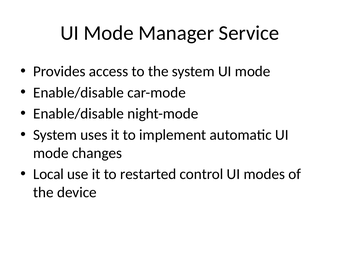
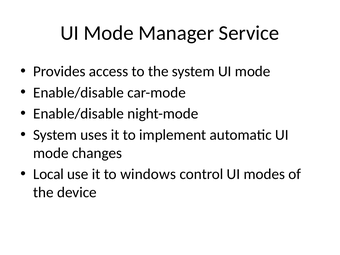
restarted: restarted -> windows
